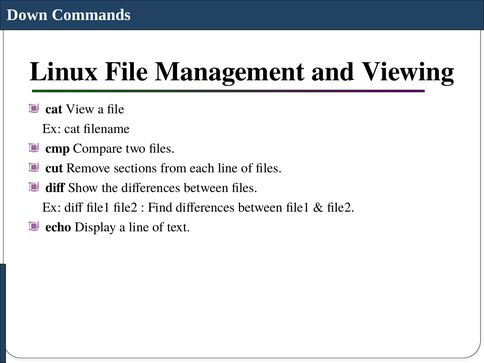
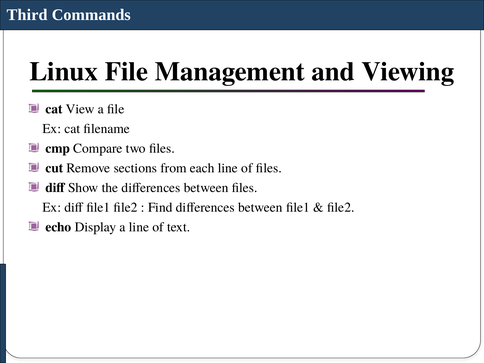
Down: Down -> Third
